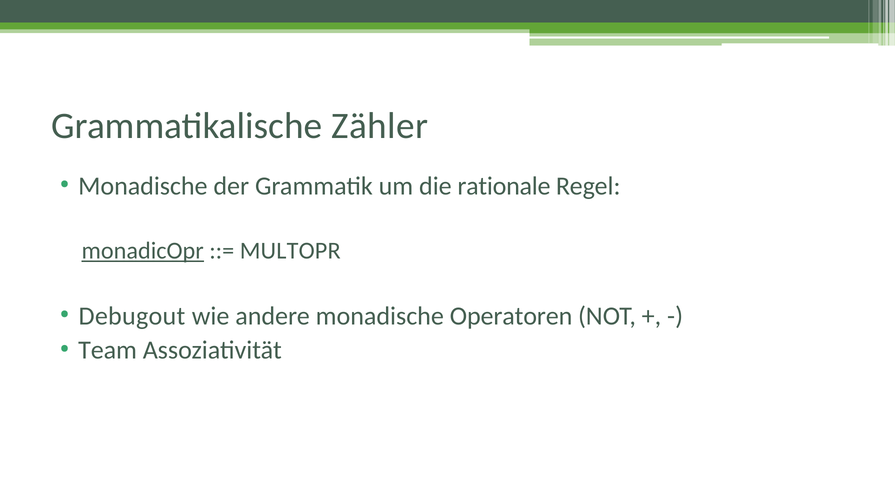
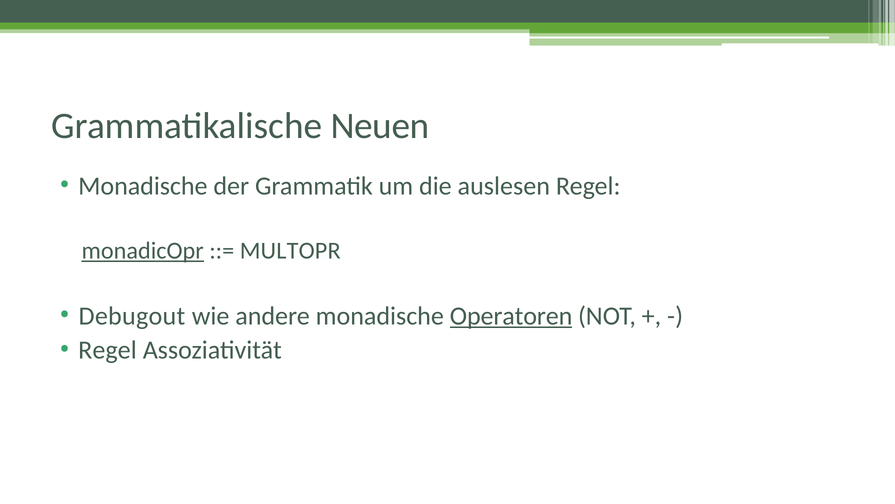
Zähler: Zähler -> Neuen
rationale: rationale -> auslesen
Operatoren underline: none -> present
Team at (108, 350): Team -> Regel
